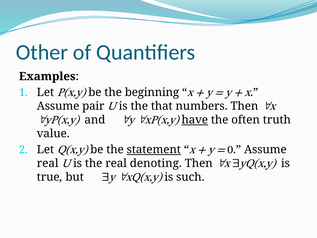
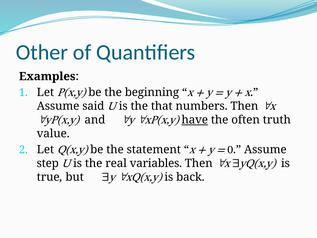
pair: pair -> said
statement underline: present -> none
real at (48, 163): real -> step
denoting: denoting -> variables
such: such -> back
